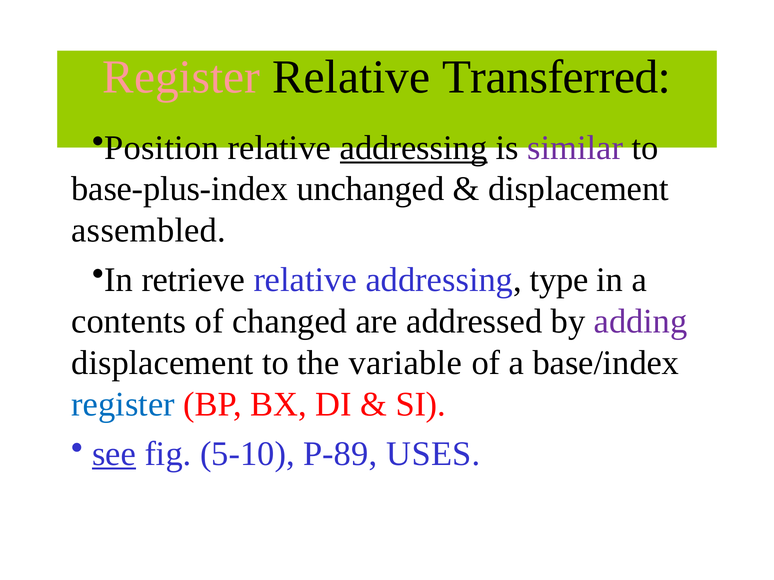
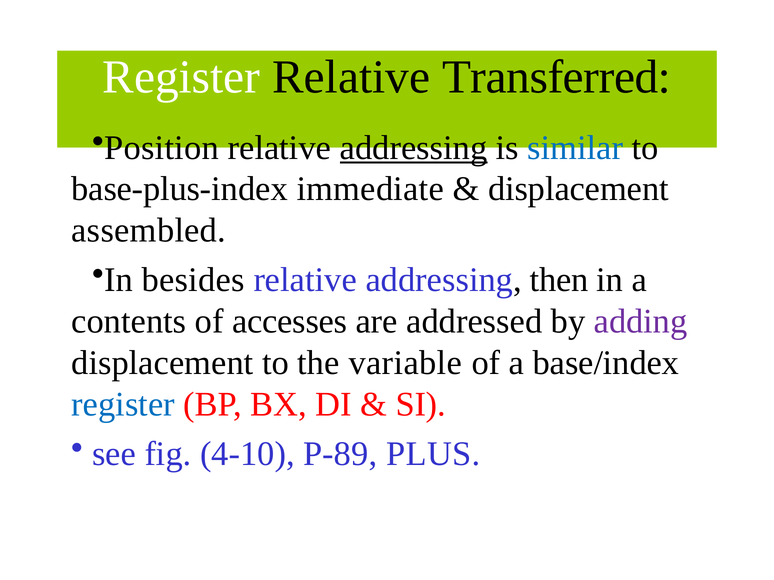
Register at (181, 77) colour: pink -> white
similar colour: purple -> blue
unchanged: unchanged -> immediate
retrieve: retrieve -> besides
type: type -> then
changed: changed -> accesses
see underline: present -> none
5-10: 5-10 -> 4-10
USES: USES -> PLUS
